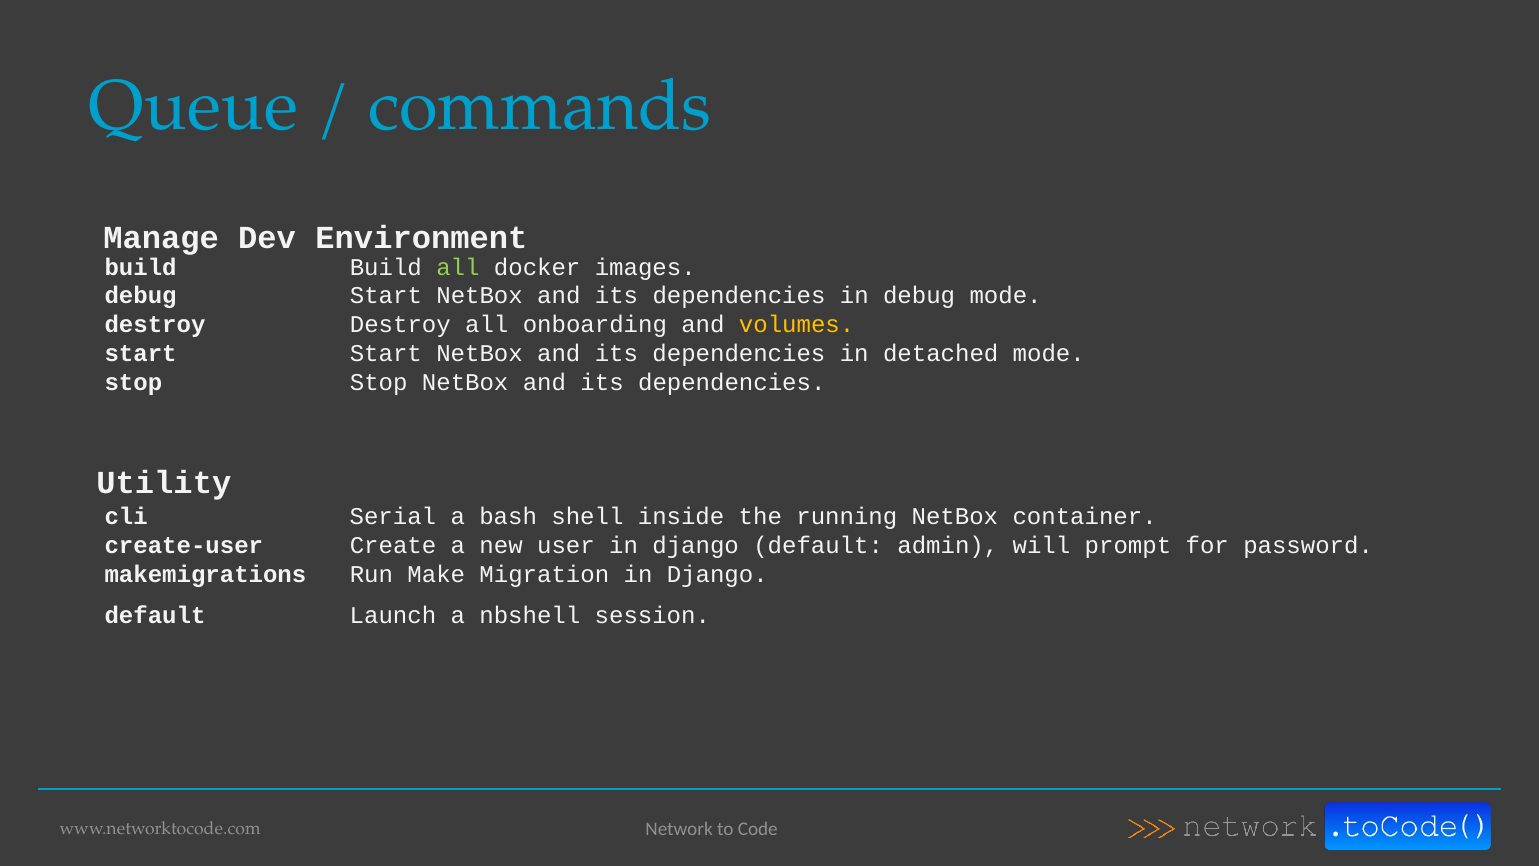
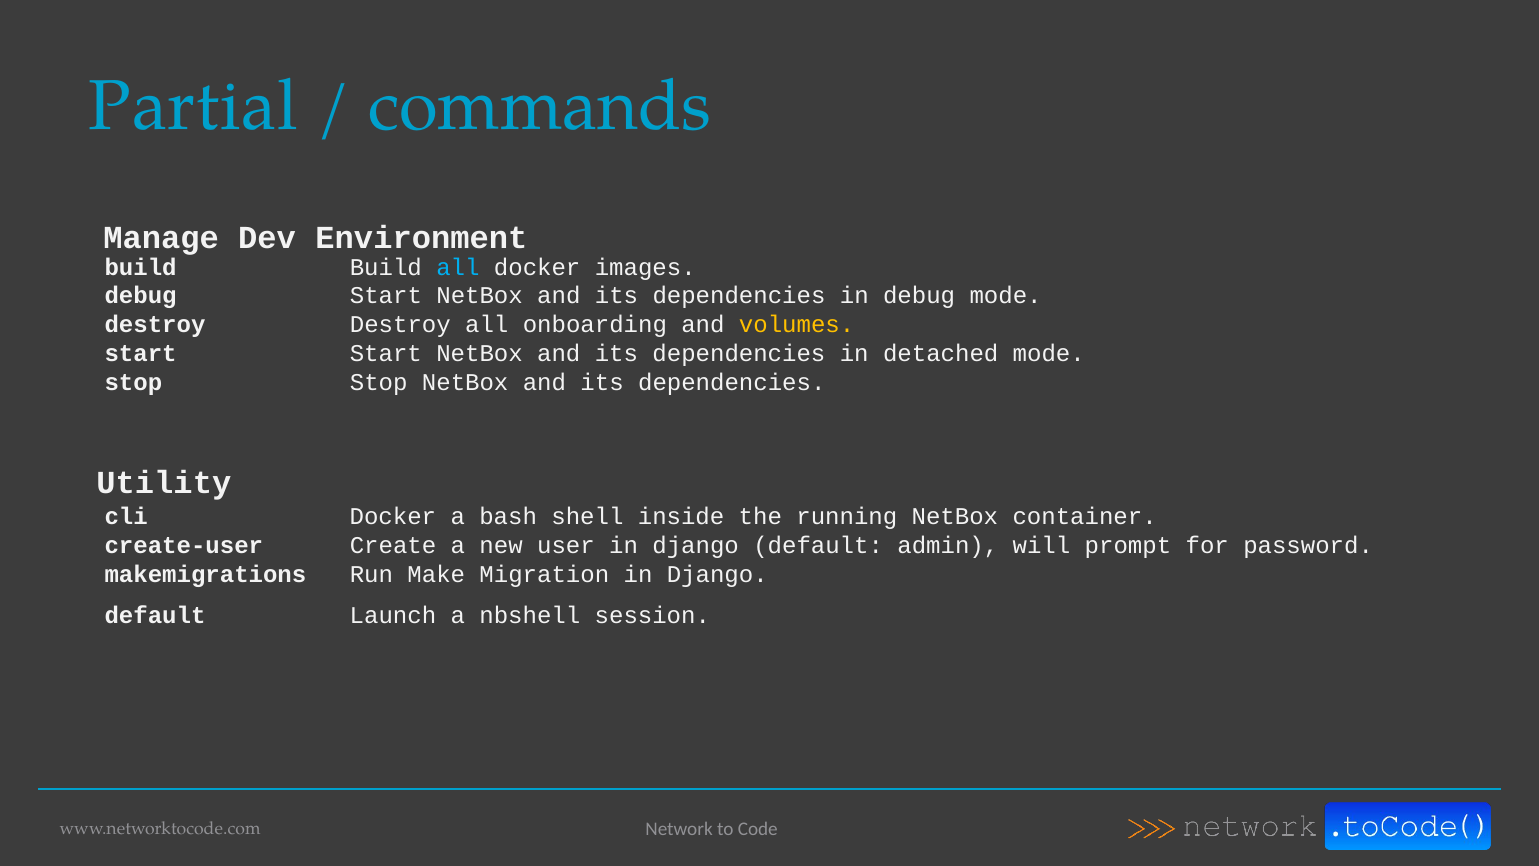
Queue: Queue -> Partial
all at (458, 267) colour: light green -> light blue
cli Serial: Serial -> Docker
